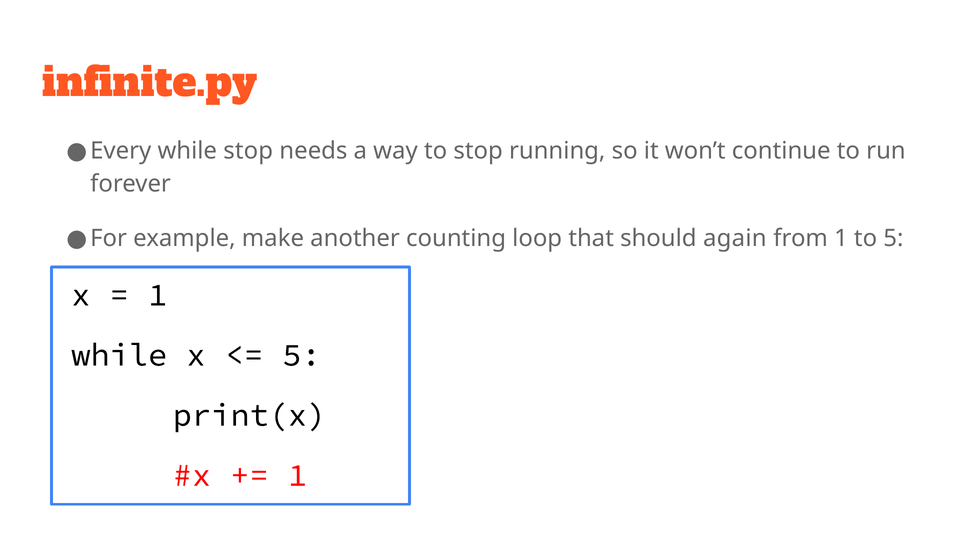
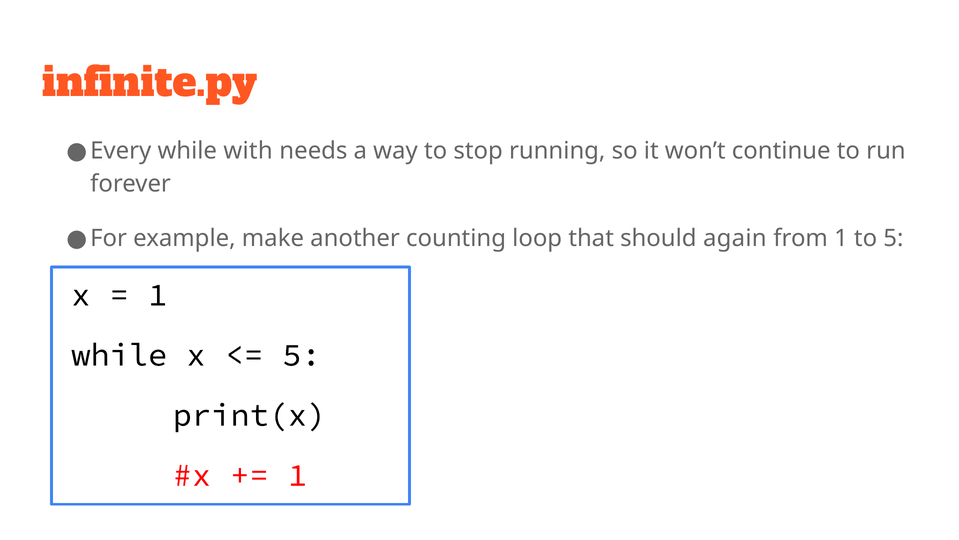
while stop: stop -> with
